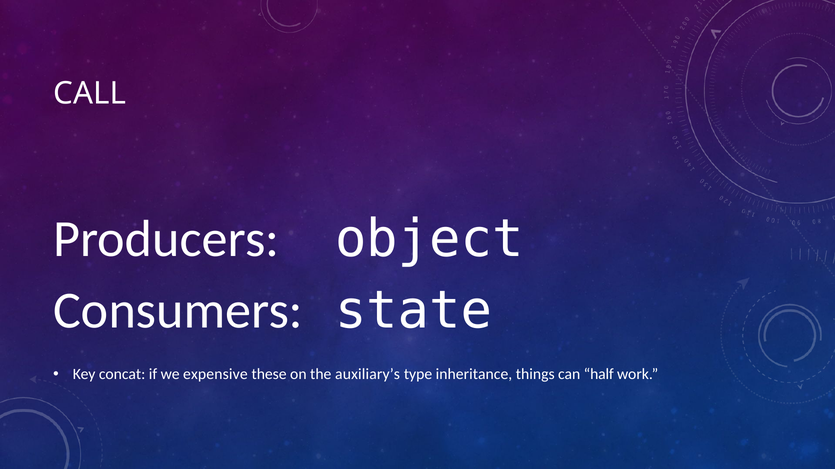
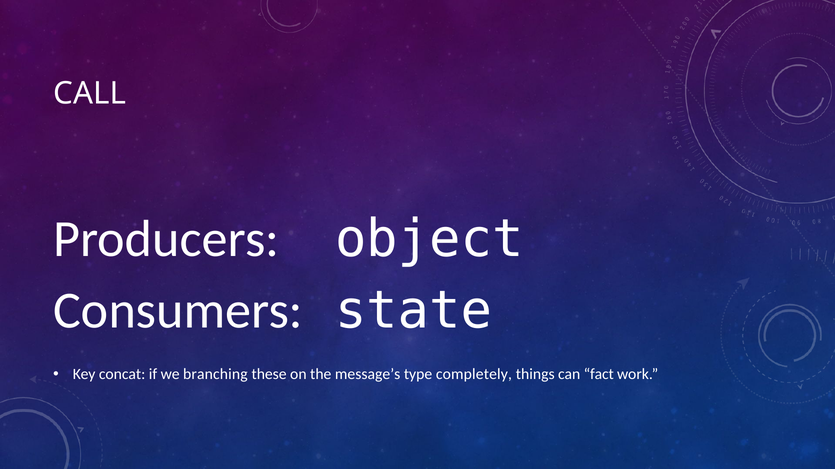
expensive: expensive -> branching
auxiliary’s: auxiliary’s -> message’s
inheritance: inheritance -> completely
half: half -> fact
